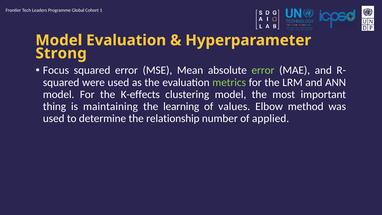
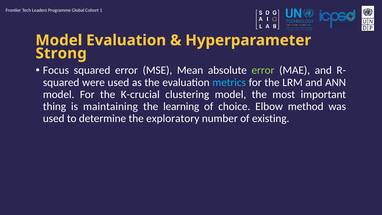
metrics colour: light green -> light blue
K-effects: K-effects -> K-crucial
values: values -> choice
relationship: relationship -> exploratory
applied: applied -> existing
